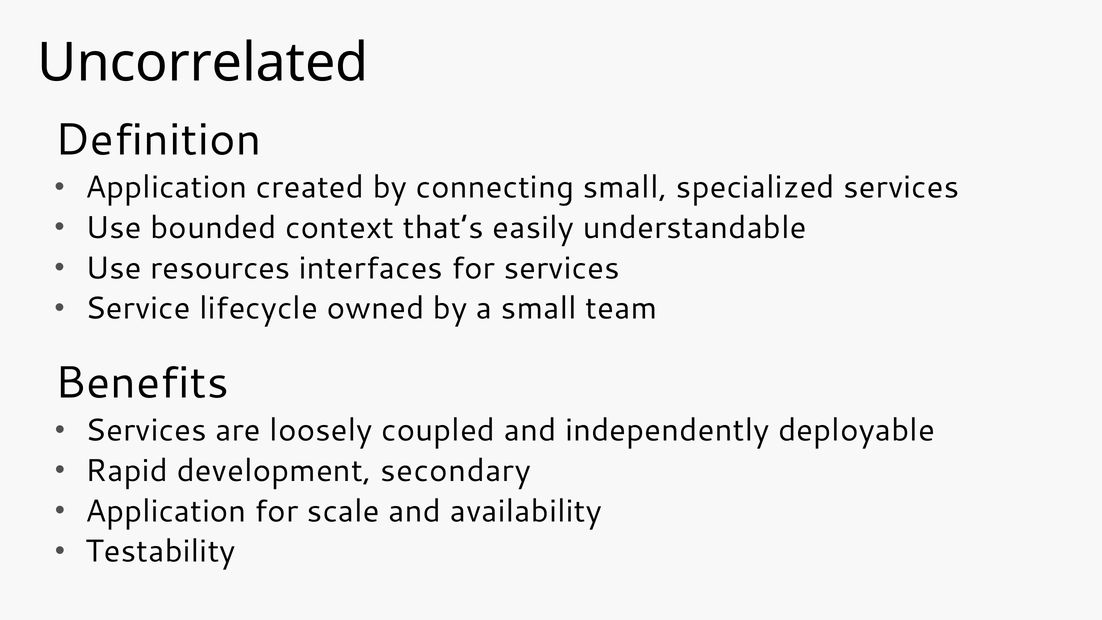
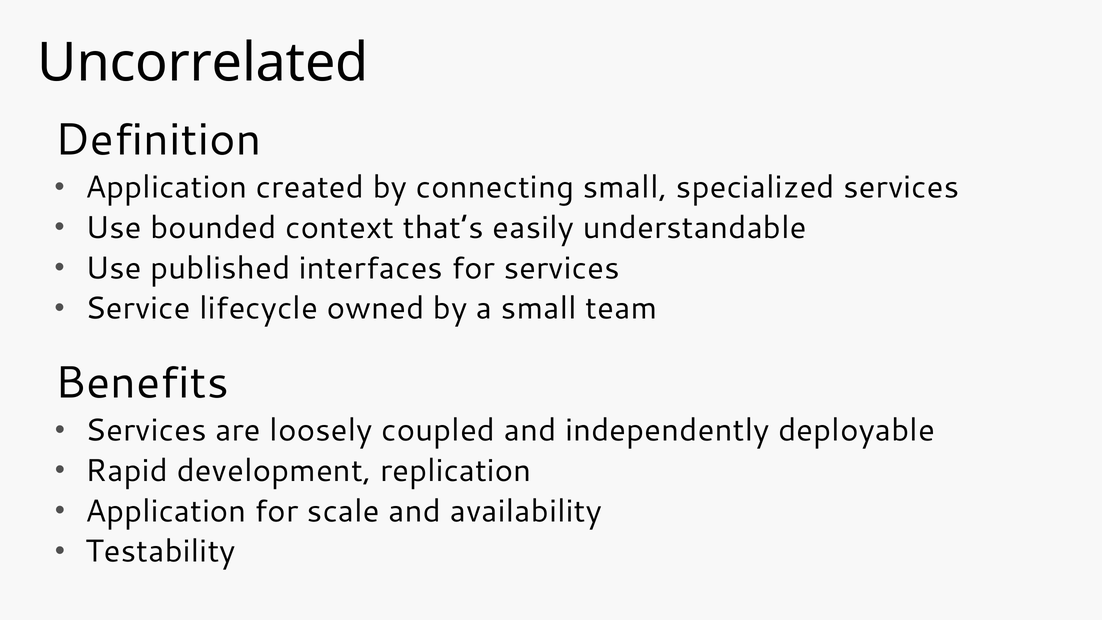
resources: resources -> published
secondary: secondary -> replication
